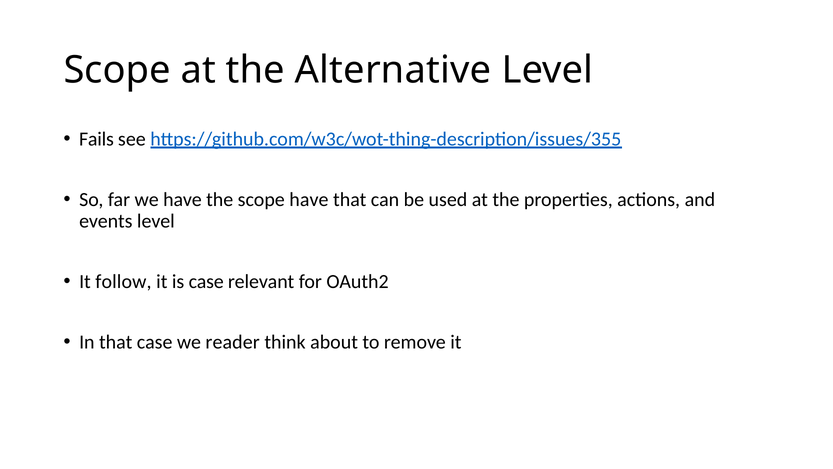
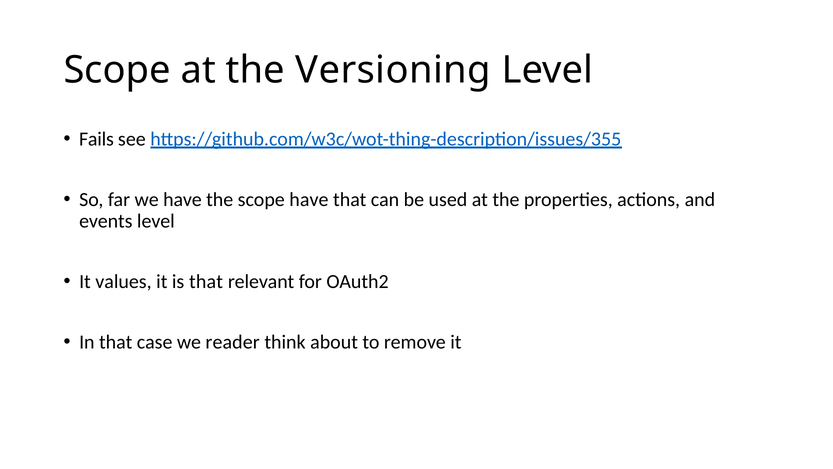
Alternative: Alternative -> Versioning
follow: follow -> values
is case: case -> that
